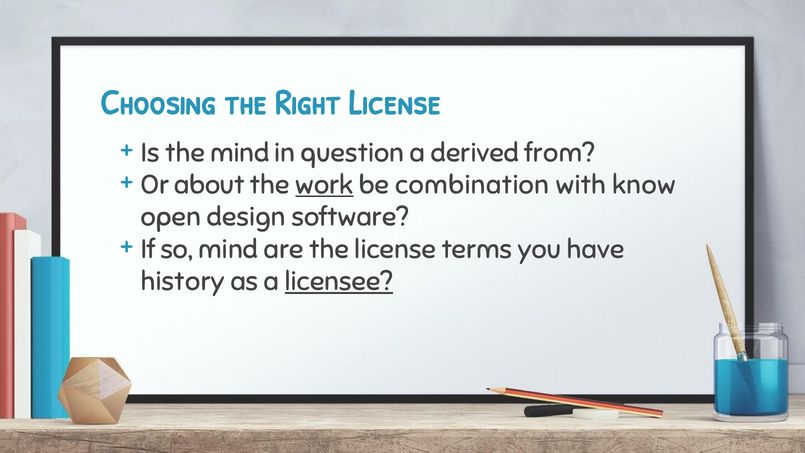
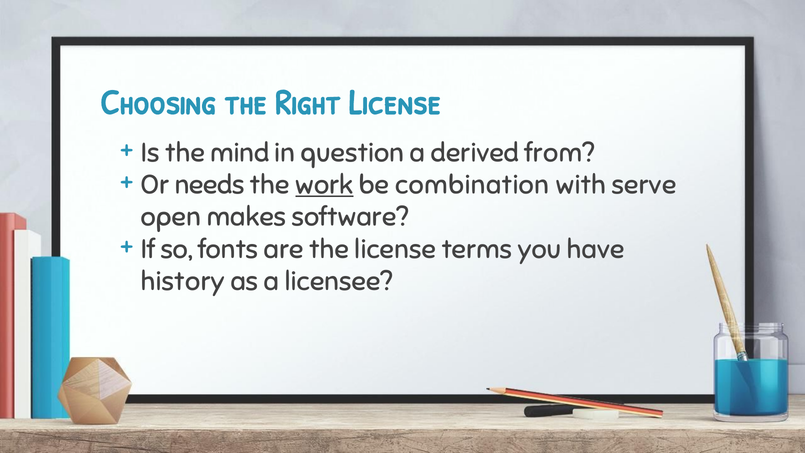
about: about -> needs
know: know -> serve
design: design -> makes
so mind: mind -> fonts
licensee underline: present -> none
